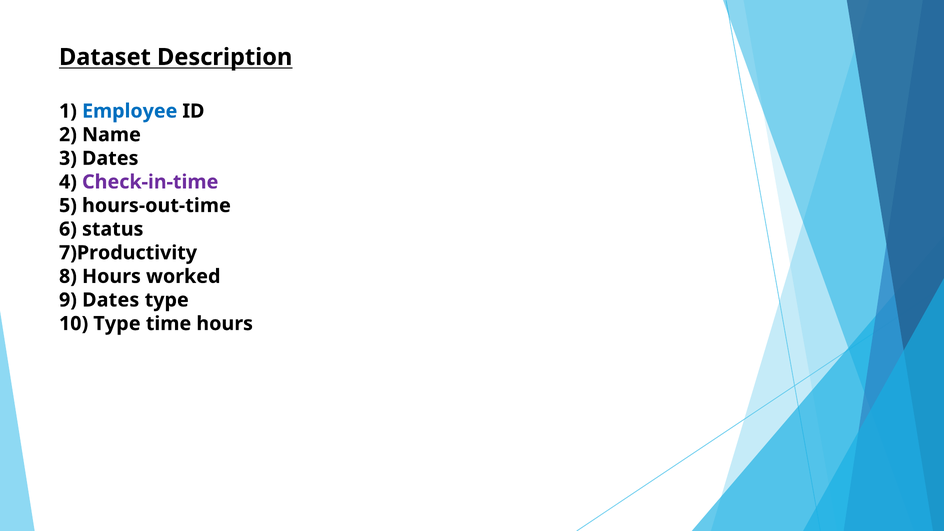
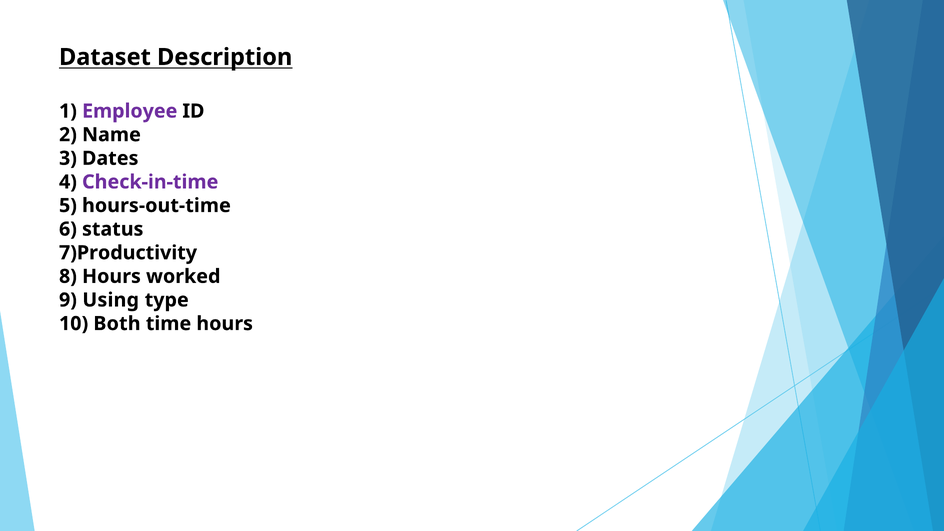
Employee colour: blue -> purple
9 Dates: Dates -> Using
10 Type: Type -> Both
